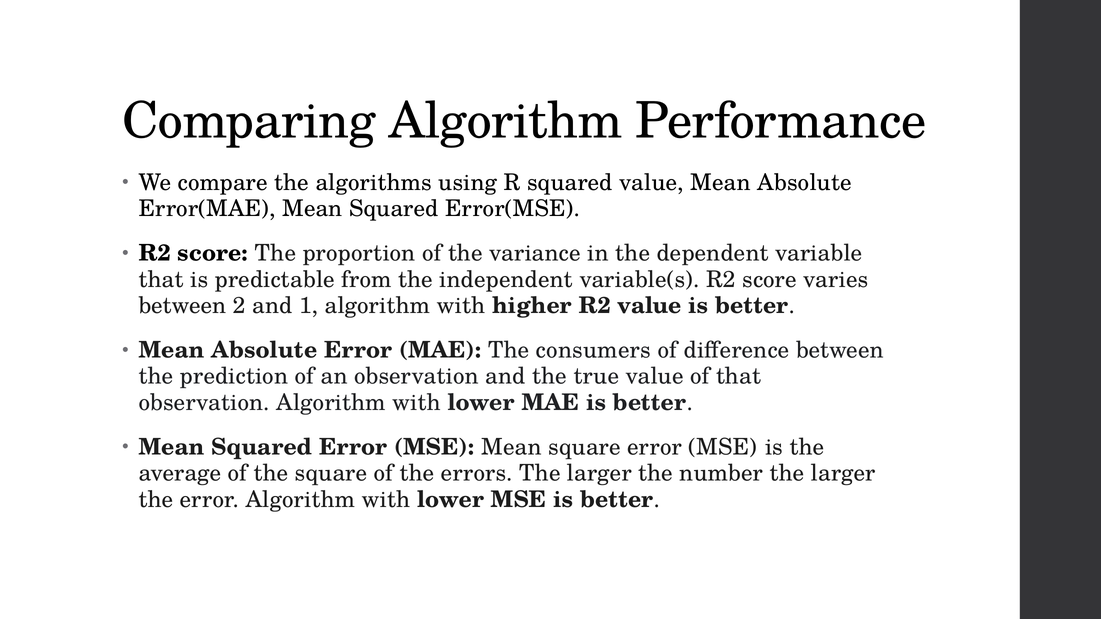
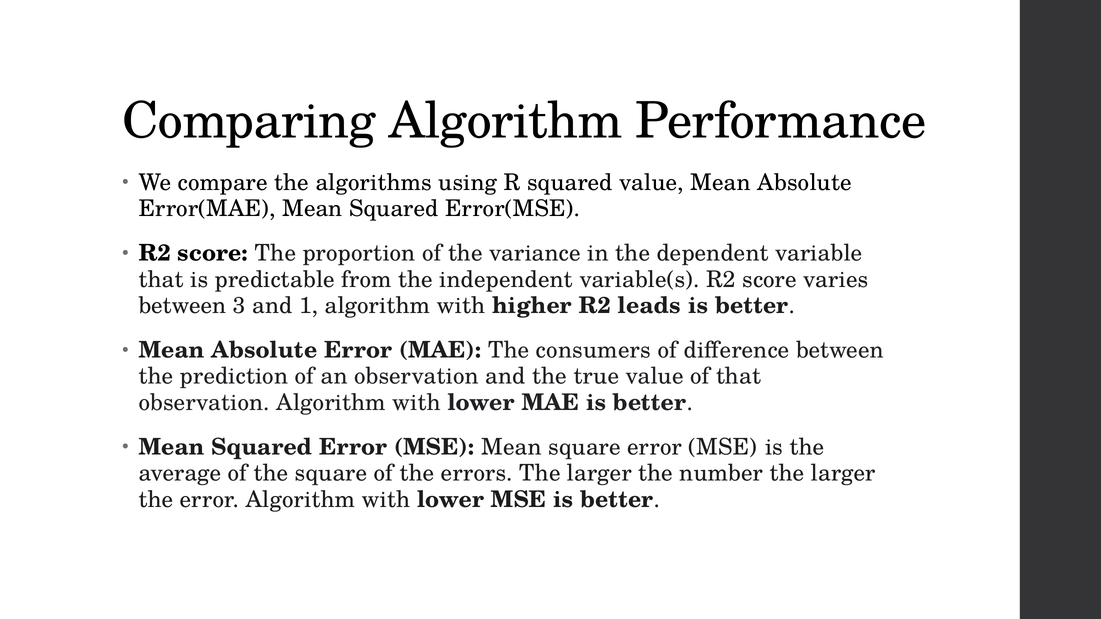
2: 2 -> 3
R2 value: value -> leads
